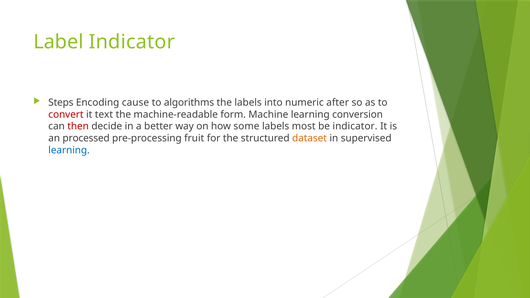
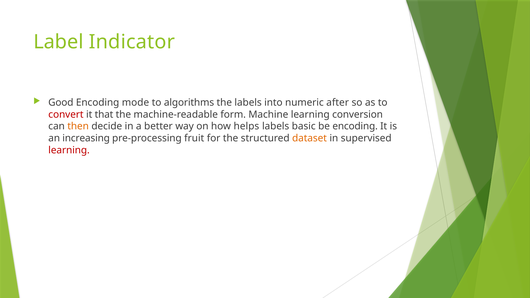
Steps: Steps -> Good
cause: cause -> mode
text: text -> that
then colour: red -> orange
some: some -> helps
most: most -> basic
be indicator: indicator -> encoding
processed: processed -> increasing
learning at (69, 150) colour: blue -> red
